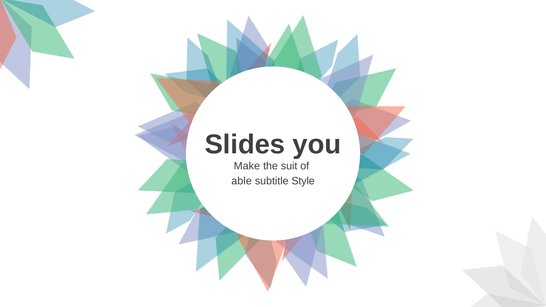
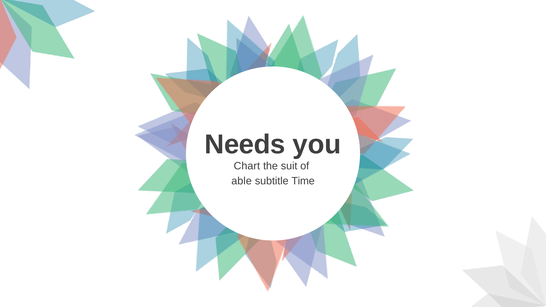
Slides: Slides -> Needs
Make: Make -> Chart
Style: Style -> Time
